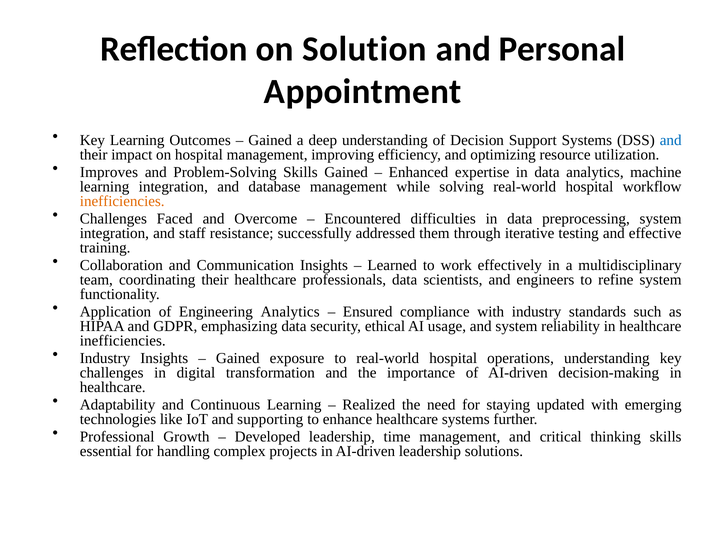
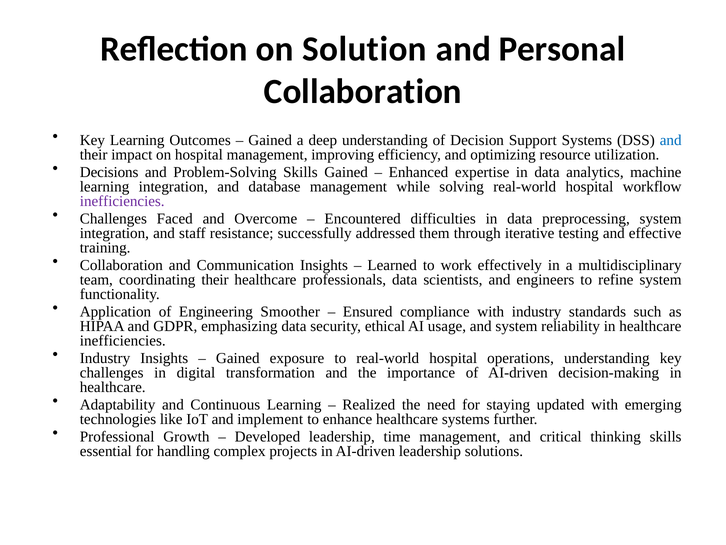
Appointment at (363, 91): Appointment -> Collaboration
Improves: Improves -> Decisions
inefficiencies at (122, 201) colour: orange -> purple
Engineering Analytics: Analytics -> Smoother
supporting: supporting -> implement
